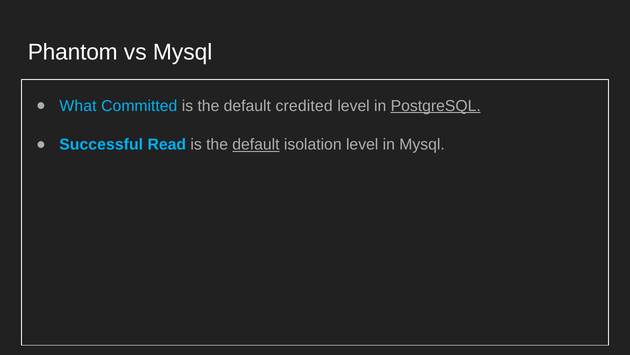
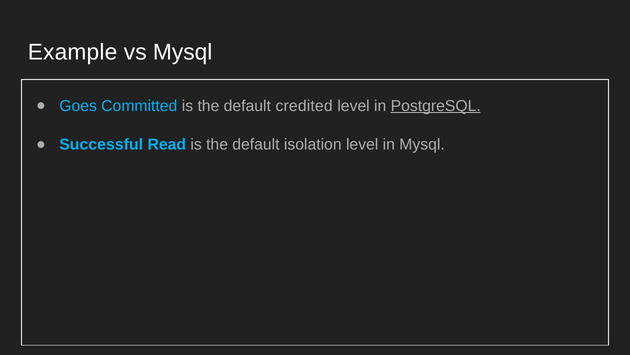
Phantom: Phantom -> Example
What: What -> Goes
default at (256, 145) underline: present -> none
